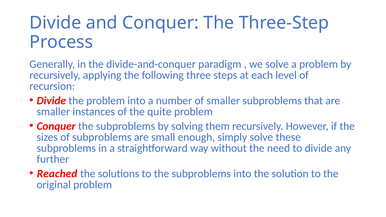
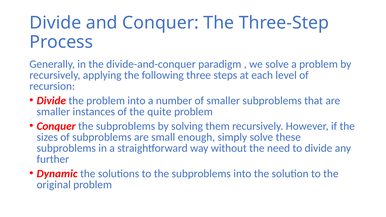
Reached: Reached -> Dynamic
